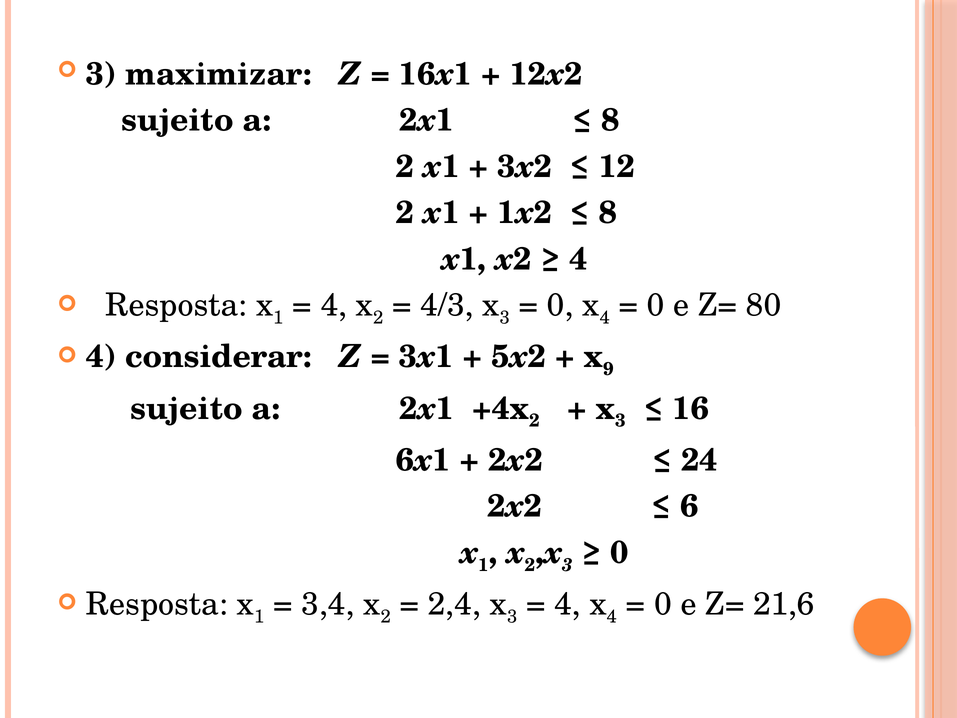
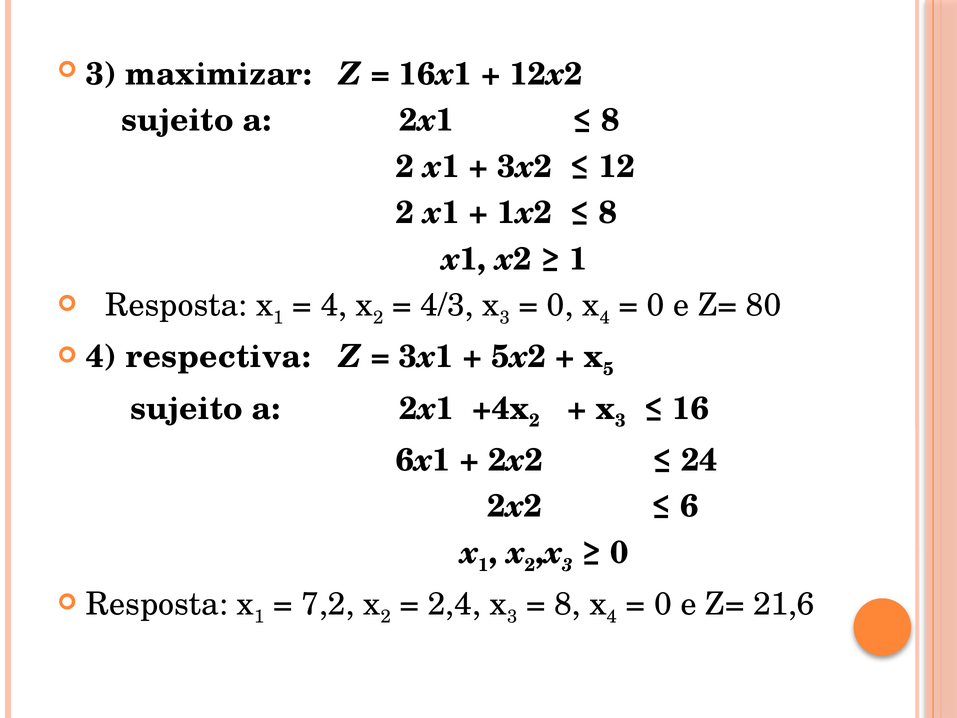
4 at (578, 259): 4 -> 1
considerar: considerar -> respectiva
9: 9 -> 5
3,4: 3,4 -> 7,2
4 at (568, 604): 4 -> 8
